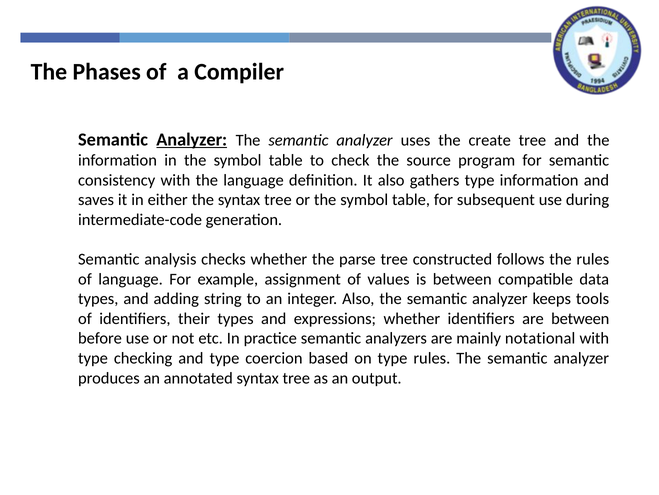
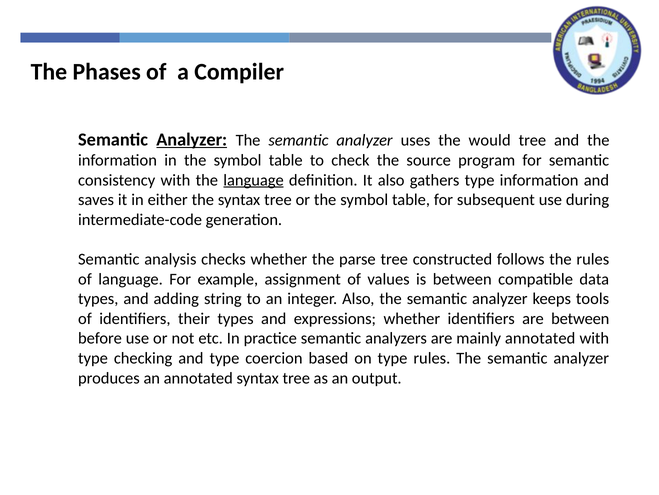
create: create -> would
language at (254, 180) underline: none -> present
mainly notational: notational -> annotated
